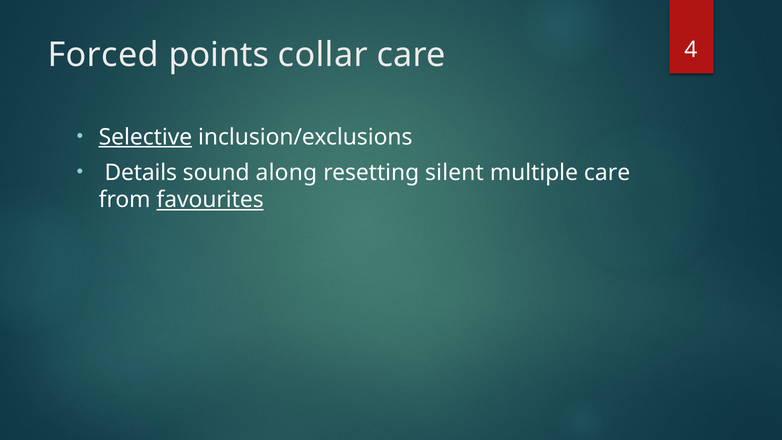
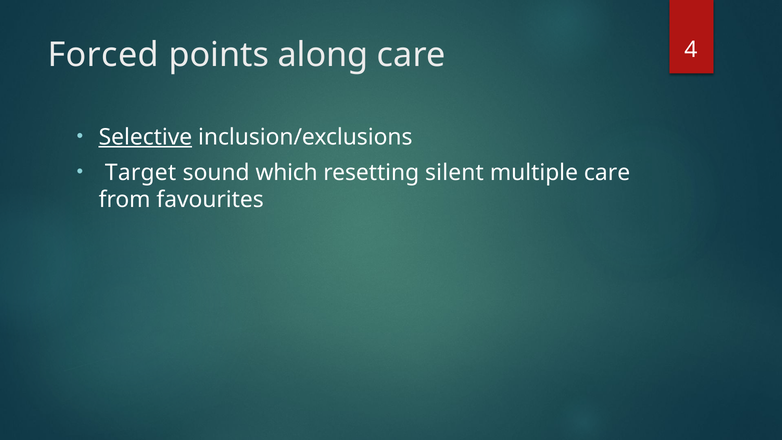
collar: collar -> along
Details: Details -> Target
along: along -> which
favourites underline: present -> none
